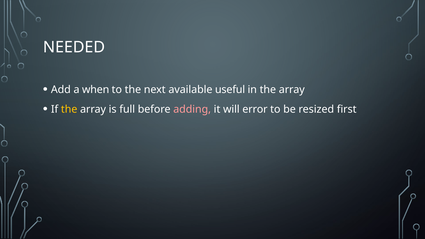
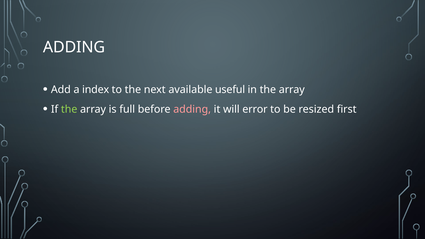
NEEDED at (74, 47): NEEDED -> ADDING
when: when -> index
the at (69, 109) colour: yellow -> light green
